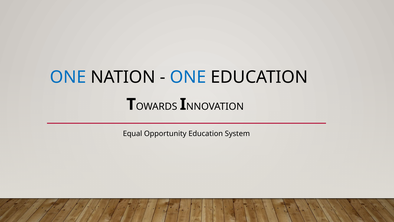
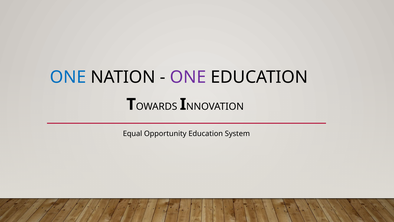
ONE at (188, 77) colour: blue -> purple
